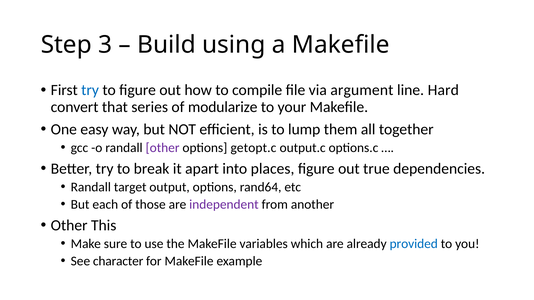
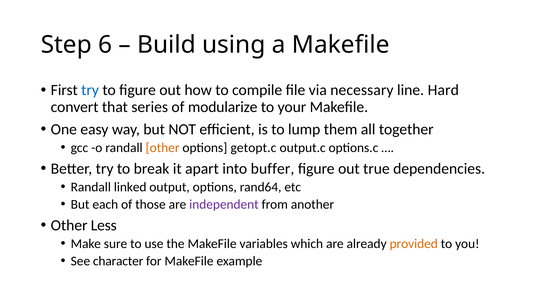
3: 3 -> 6
argument: argument -> necessary
other at (163, 148) colour: purple -> orange
places: places -> buffer
target: target -> linked
This: This -> Less
provided colour: blue -> orange
